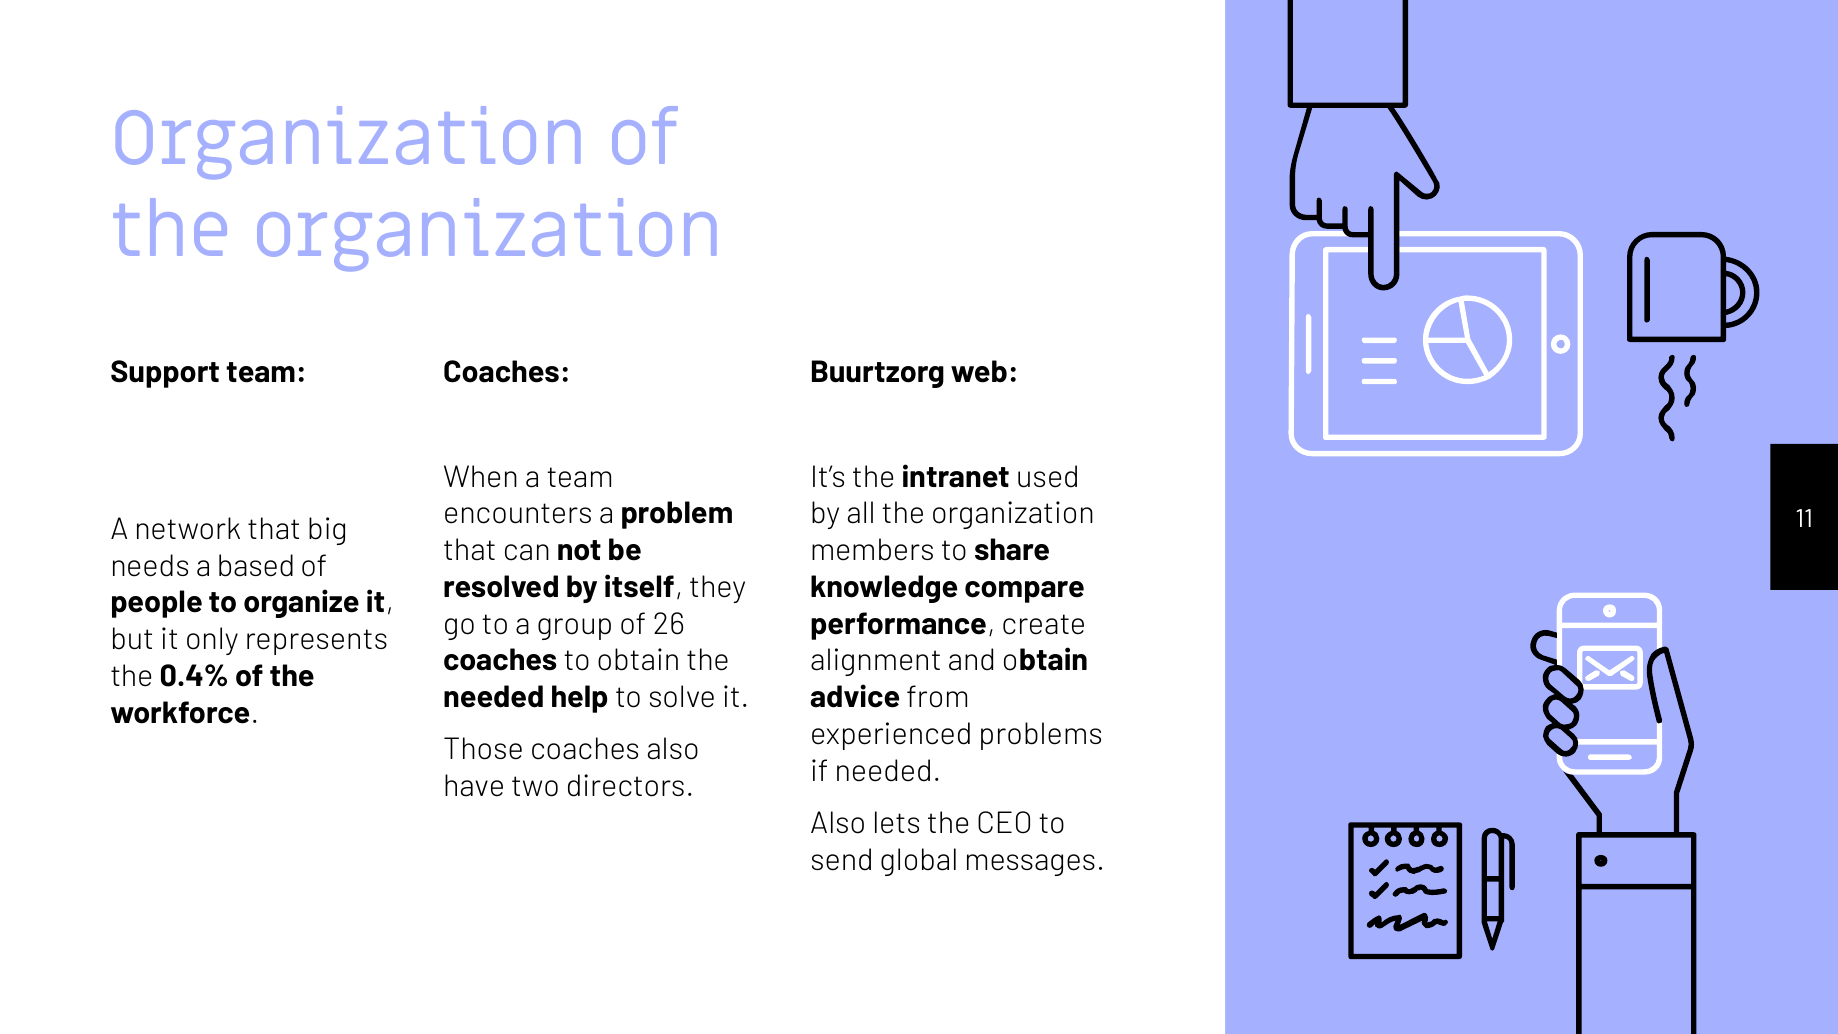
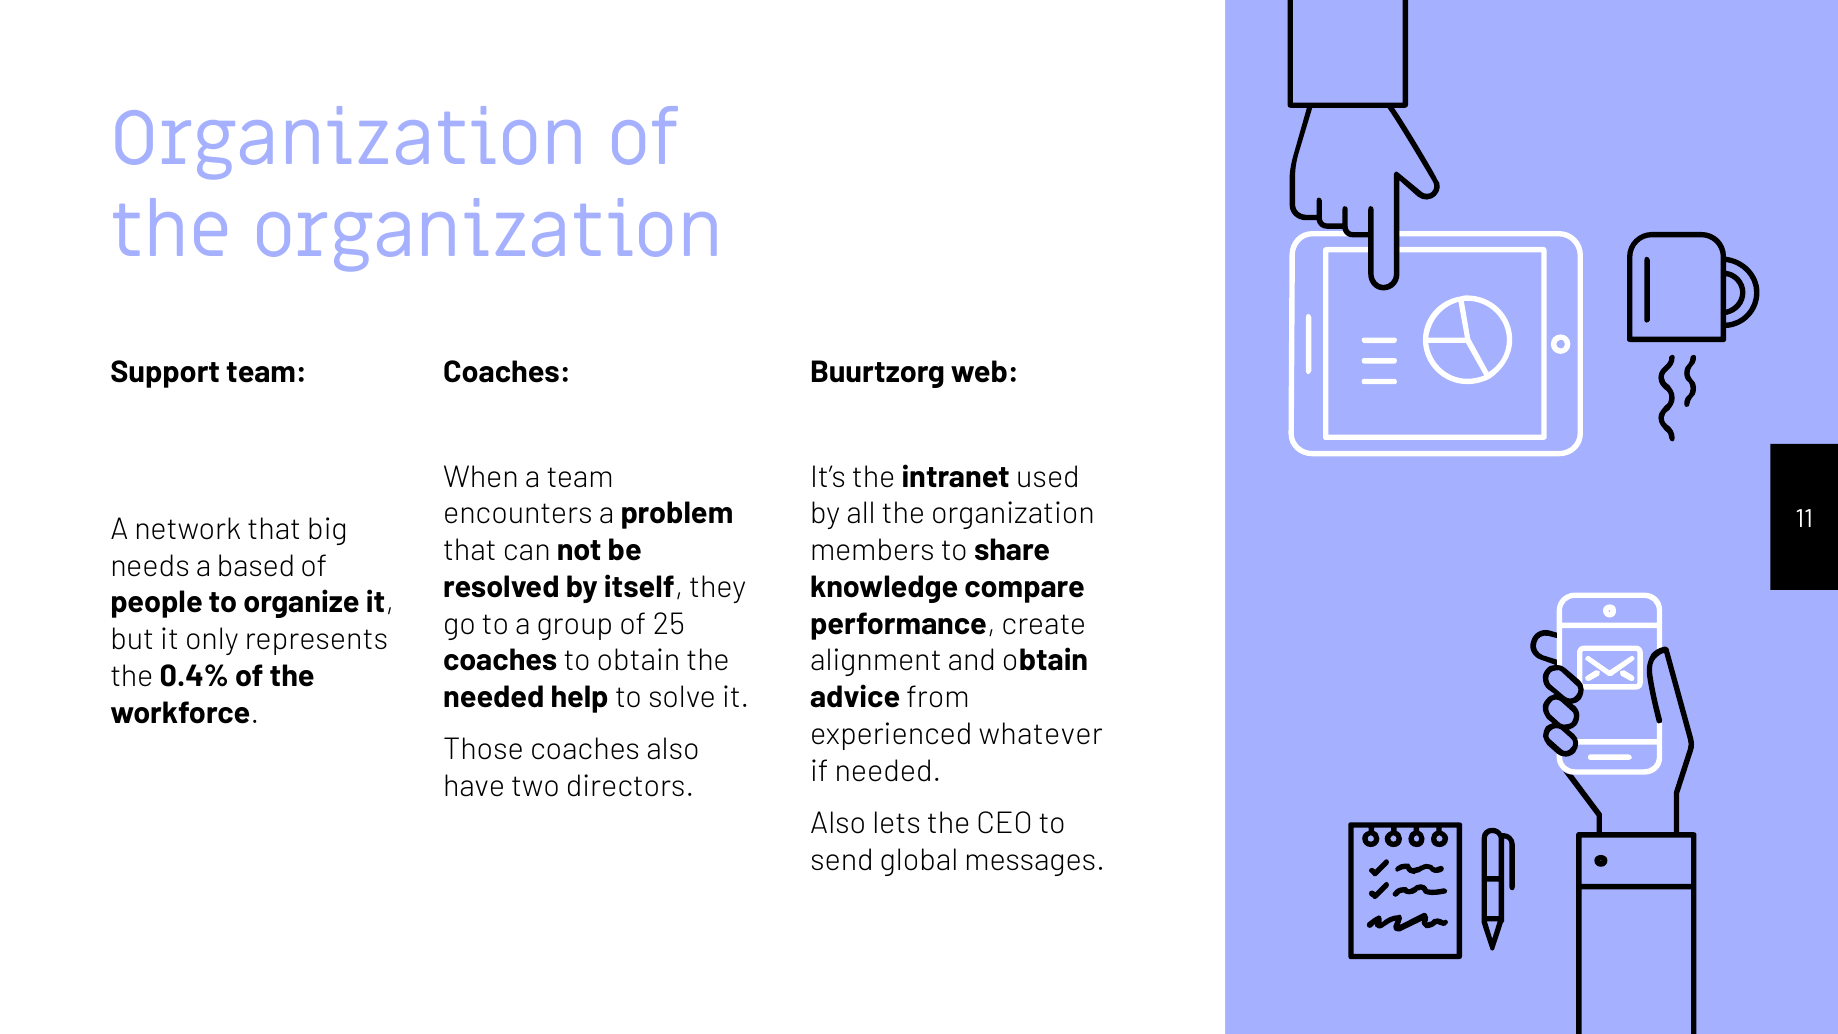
26: 26 -> 25
problems: problems -> whatever
